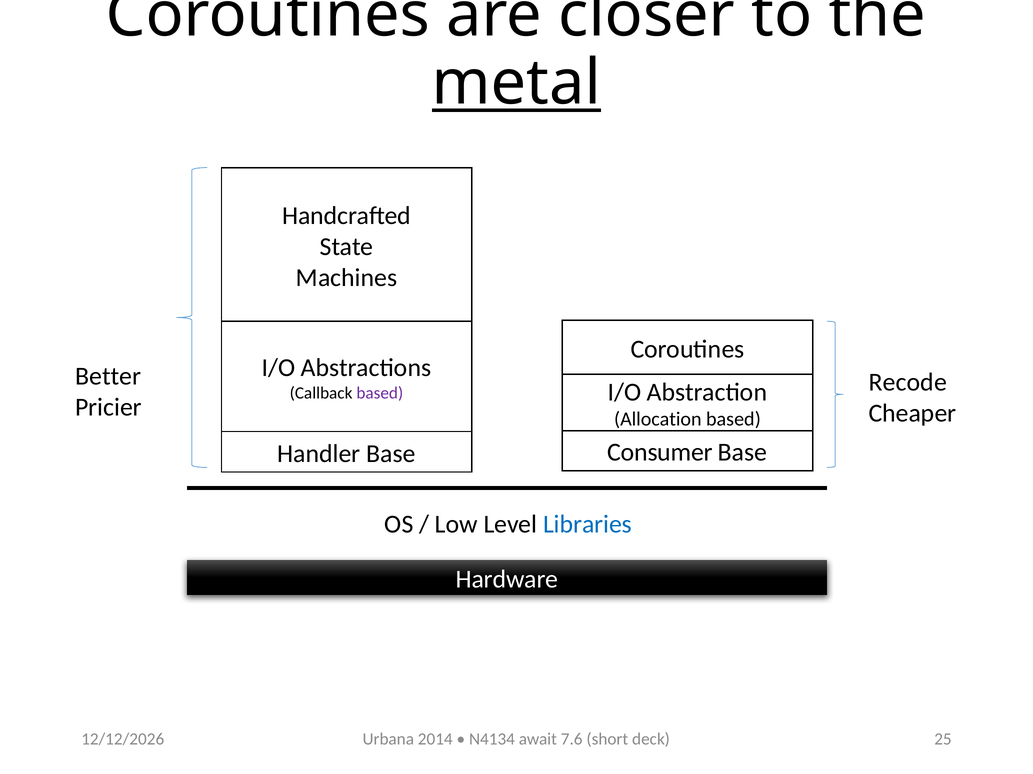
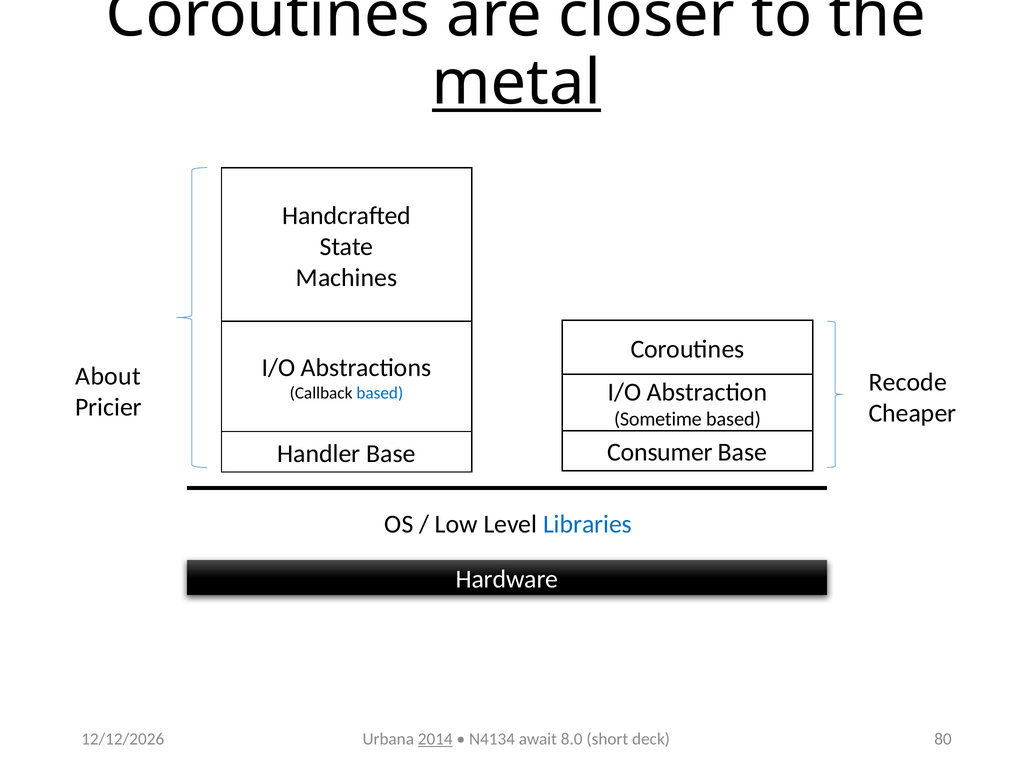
Better: Better -> About
based at (380, 393) colour: purple -> blue
Allocation: Allocation -> Sometime
2014 underline: none -> present
7.6: 7.6 -> 8.0
25: 25 -> 80
